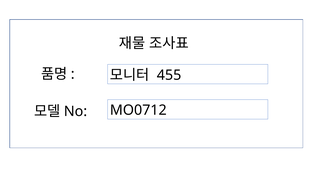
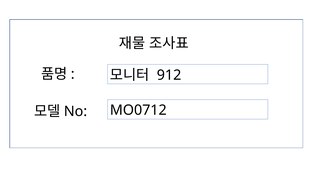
455: 455 -> 912
